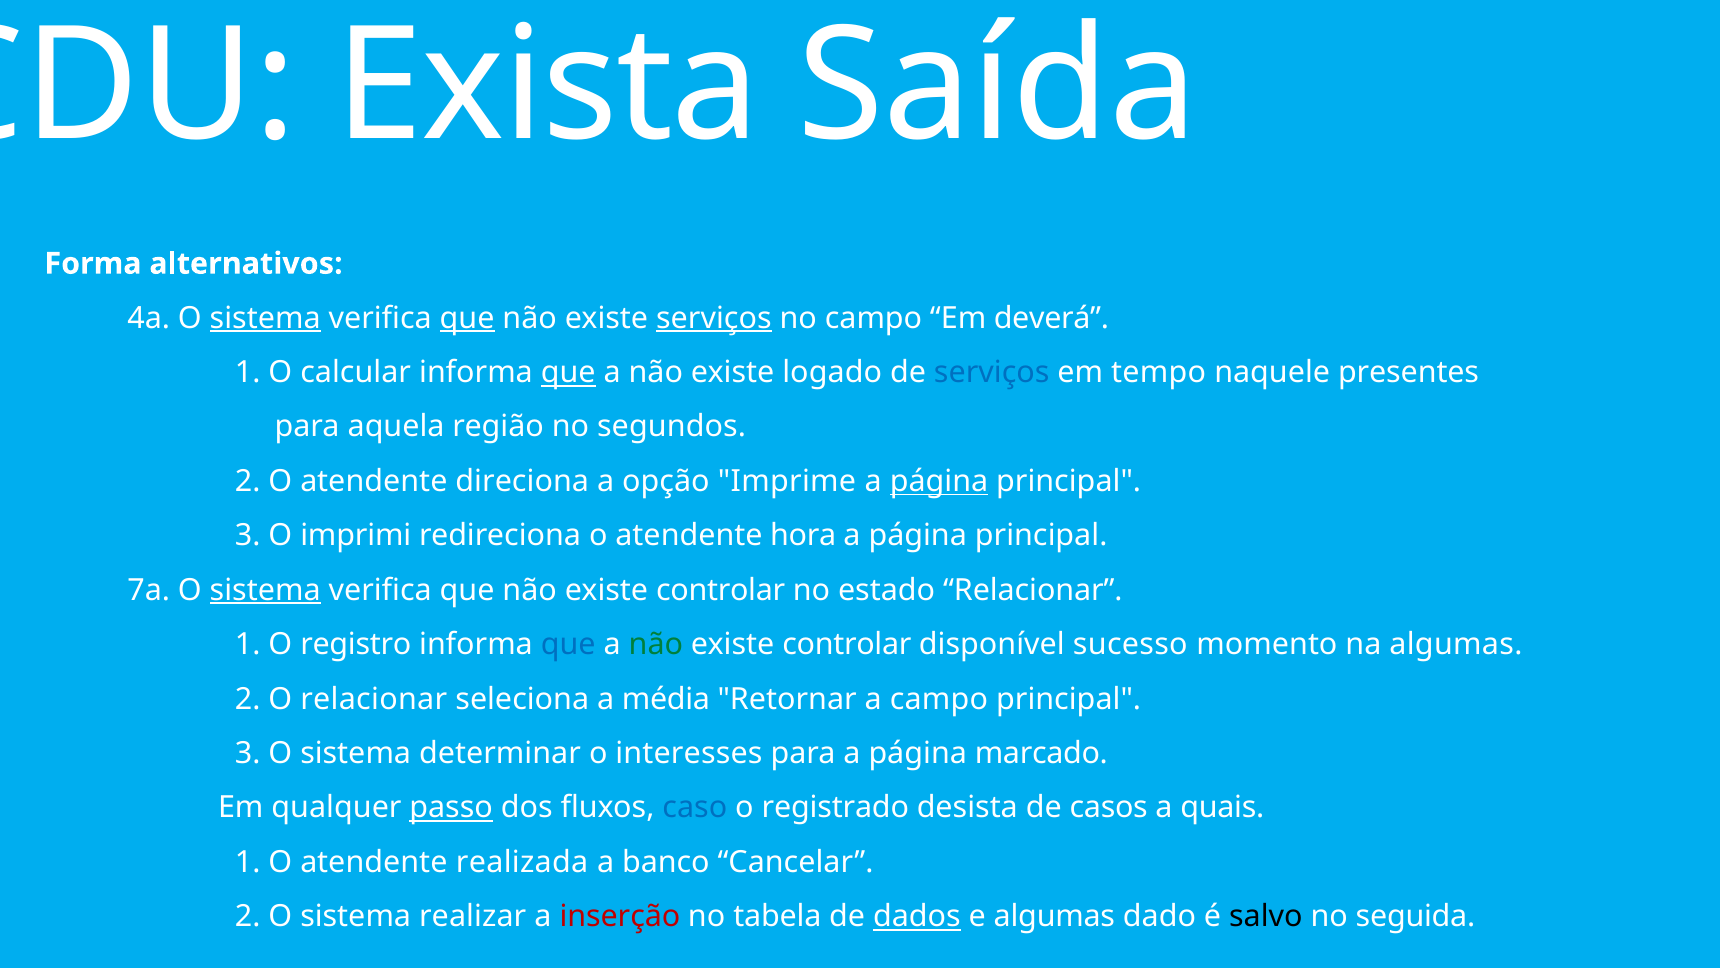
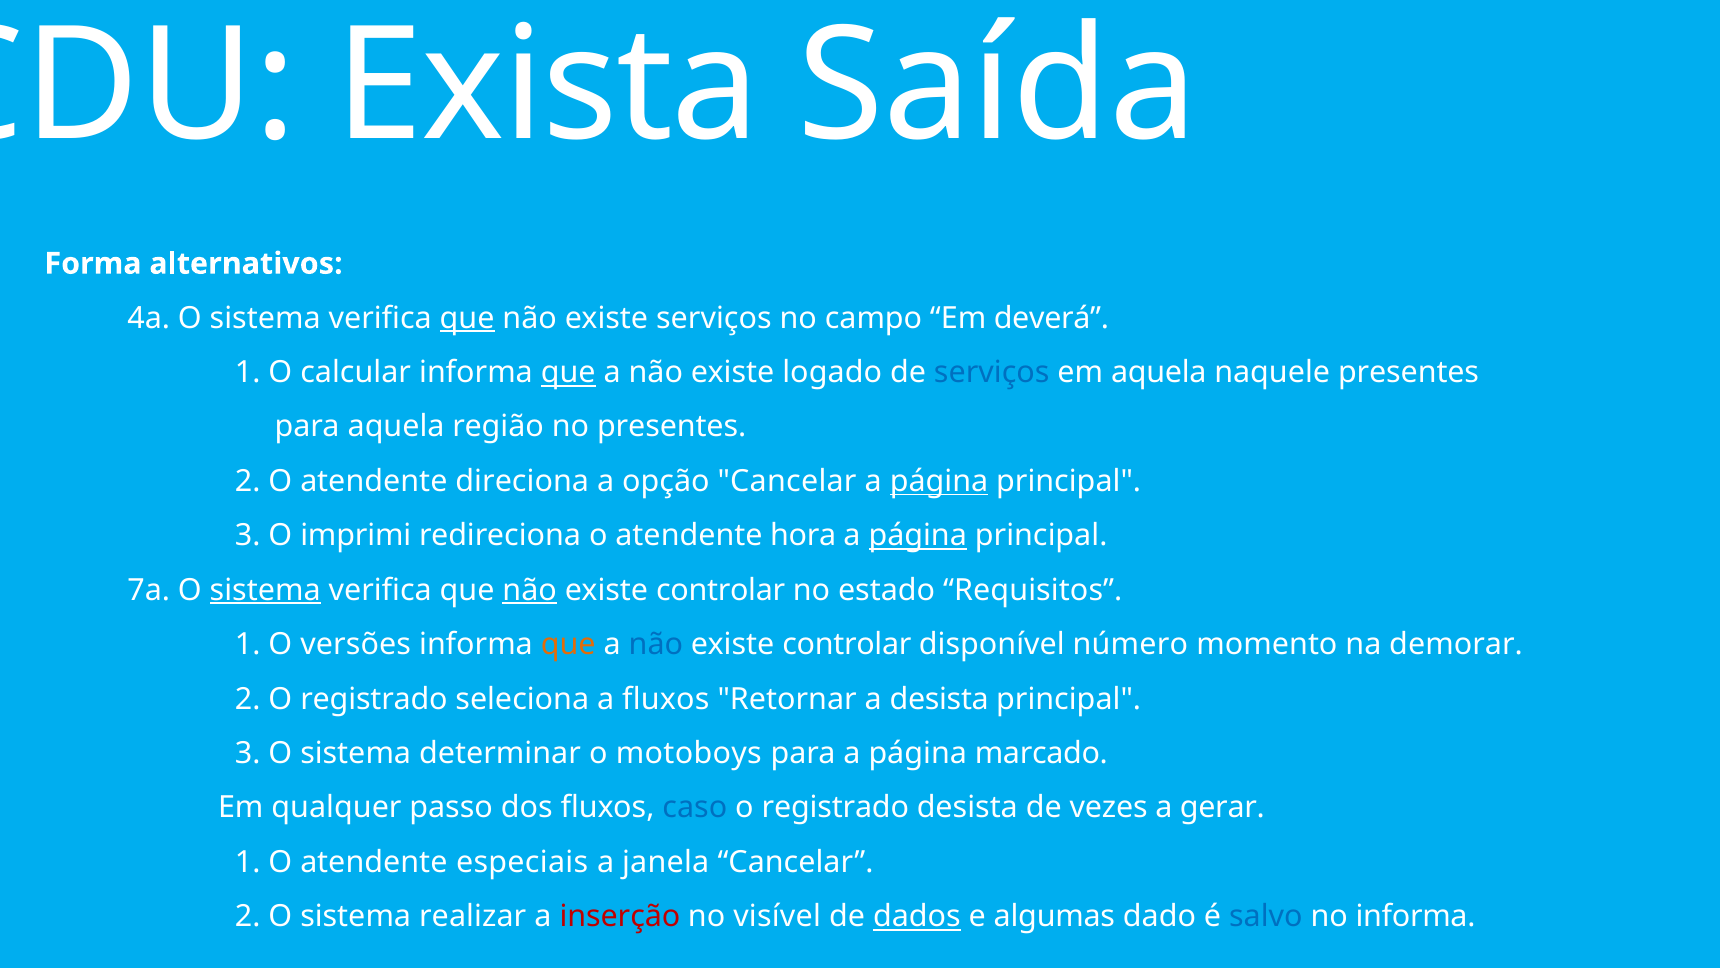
sistema at (265, 318) underline: present -> none
serviços at (714, 318) underline: present -> none
em tempo: tempo -> aquela
no segundos: segundos -> presentes
opção Imprime: Imprime -> Cancelar
página at (918, 535) underline: none -> present
não at (530, 590) underline: none -> present
estado Relacionar: Relacionar -> Requisitos
registro: registro -> versões
que at (568, 644) colour: blue -> orange
não at (656, 644) colour: green -> blue
sucesso: sucesso -> número
na algumas: algumas -> demorar
2 O relacionar: relacionar -> registrado
a média: média -> fluxos
a campo: campo -> desista
interesses: interesses -> motoboys
passo underline: present -> none
casos: casos -> vezes
quais: quais -> gerar
realizada: realizada -> especiais
banco: banco -> janela
tabela: tabela -> visível
salvo colour: black -> blue
no seguida: seguida -> informa
